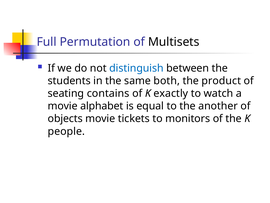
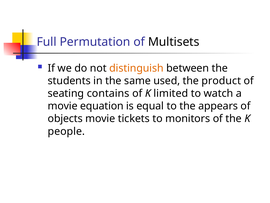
distinguish colour: blue -> orange
both: both -> used
exactly: exactly -> limited
alphabet: alphabet -> equation
another: another -> appears
